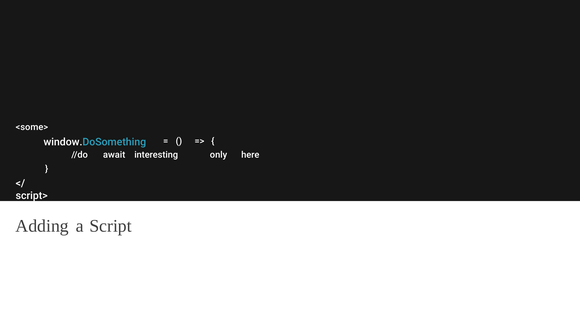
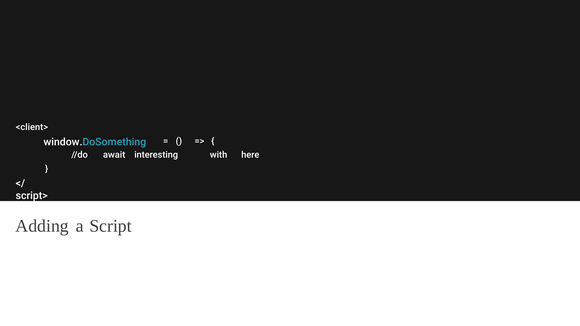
<some>: <some> -> <client>
only: only -> with
